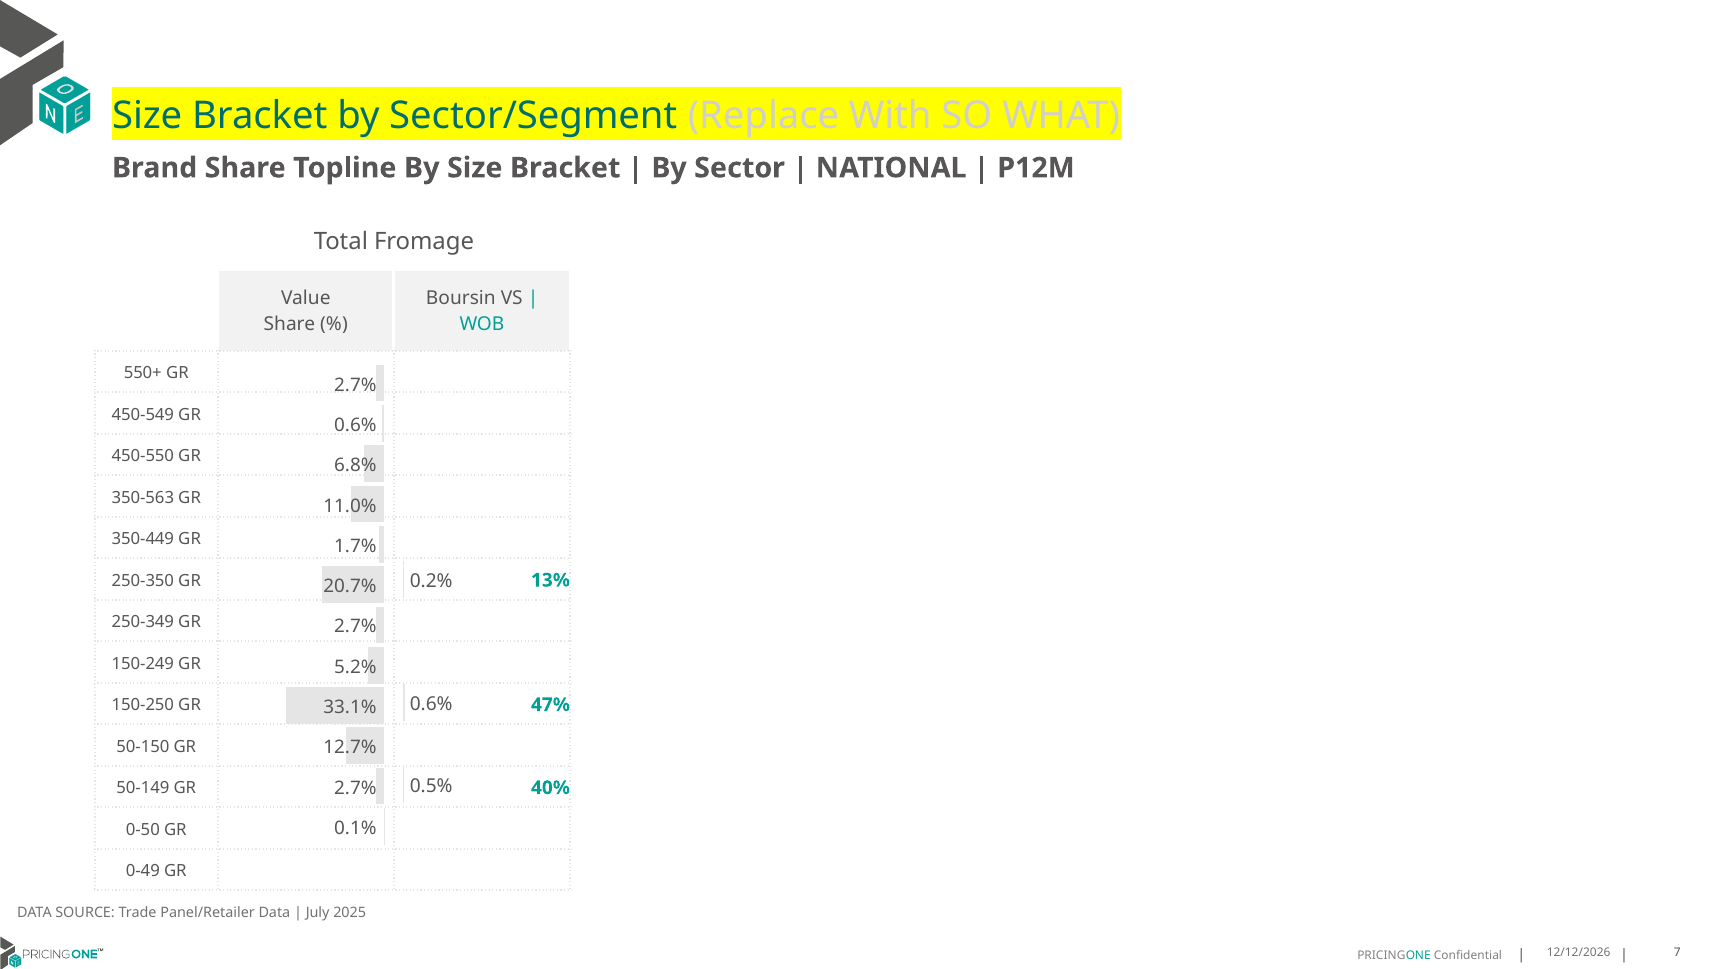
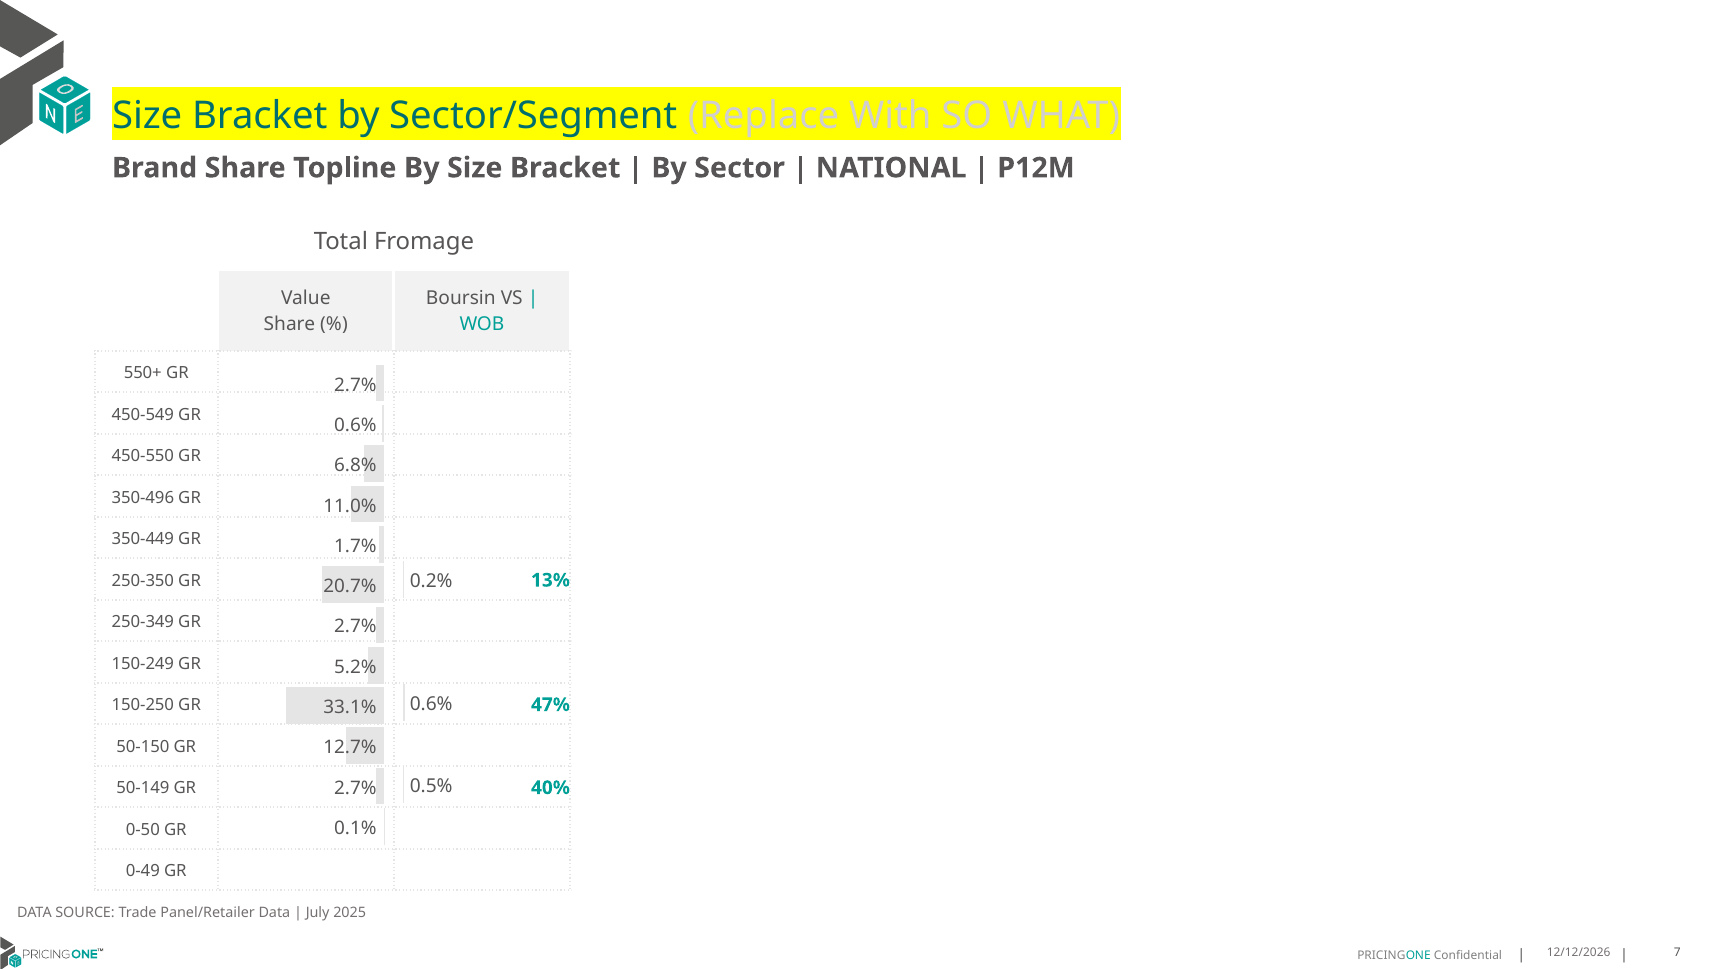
350-563: 350-563 -> 350-496
